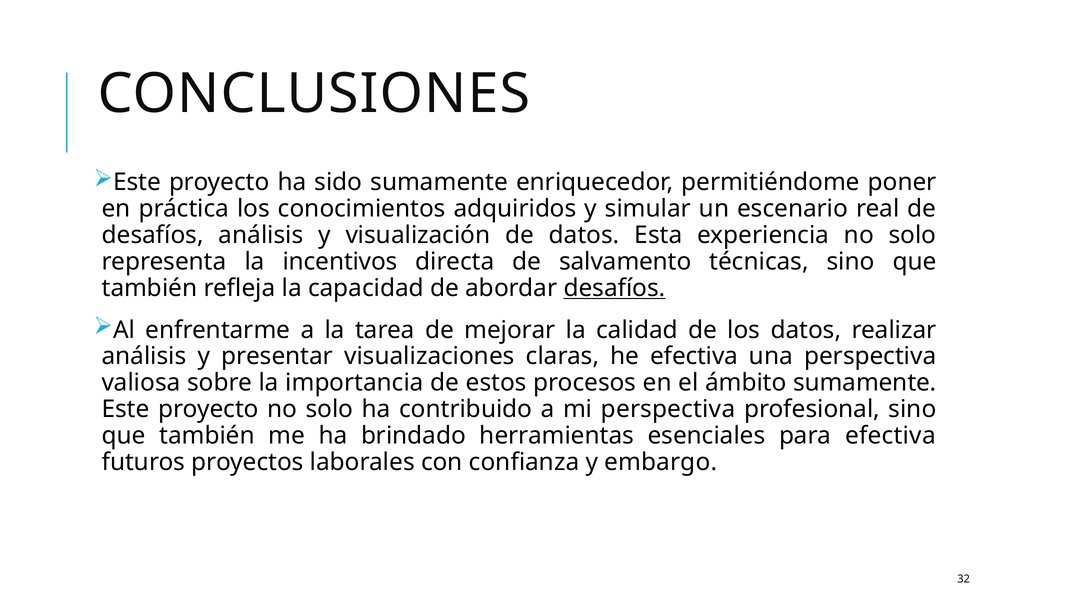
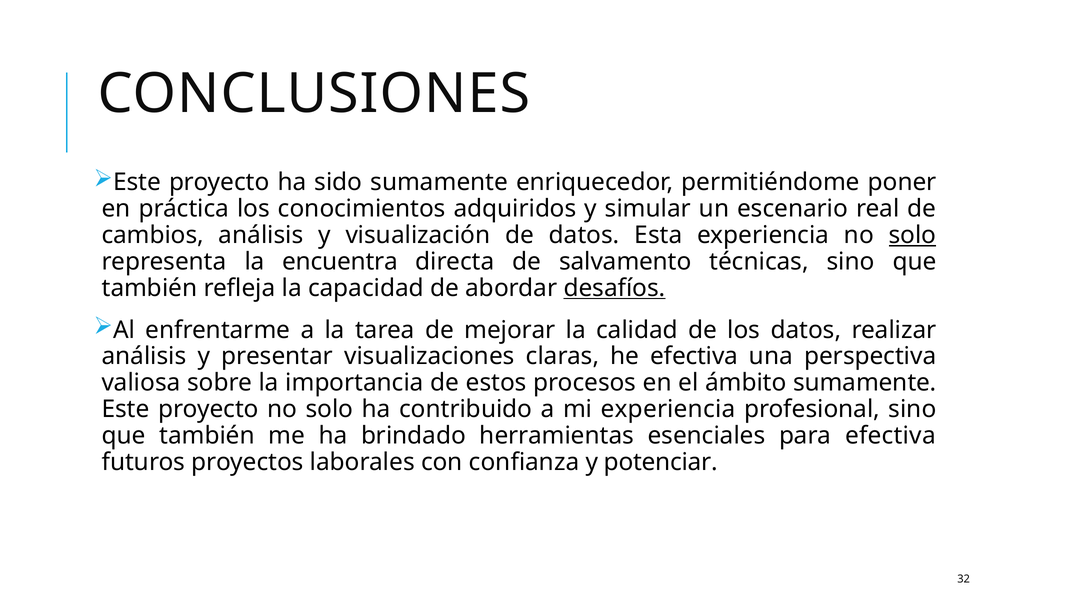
desafíos at (153, 235): desafíos -> cambios
solo at (913, 235) underline: none -> present
incentivos: incentivos -> encuentra
mi perspectiva: perspectiva -> experiencia
embargo: embargo -> potenciar
